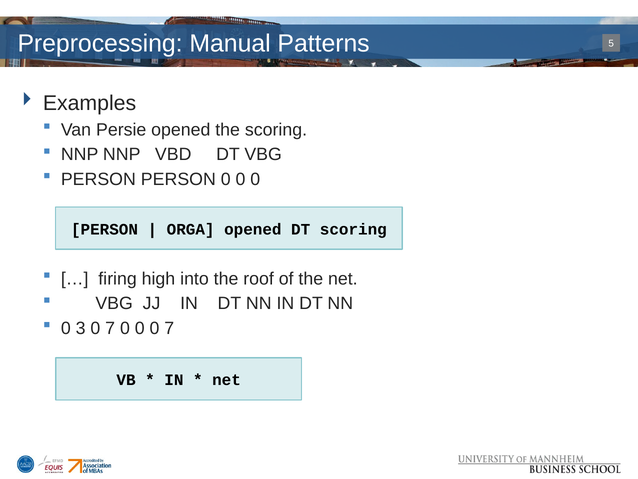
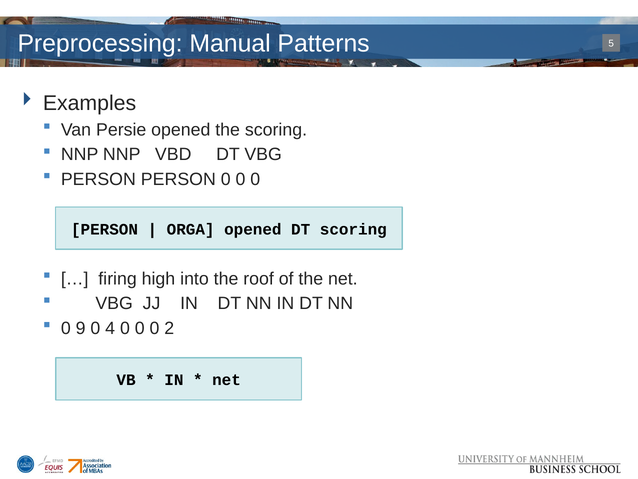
3: 3 -> 9
7 at (110, 328): 7 -> 4
0 0 7: 7 -> 2
